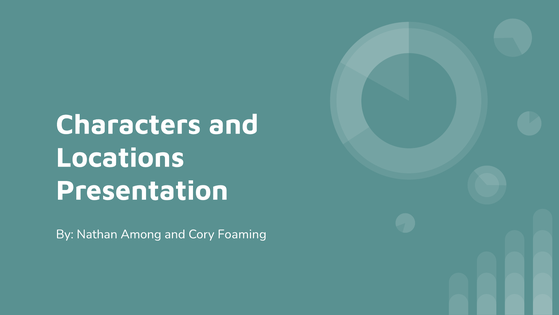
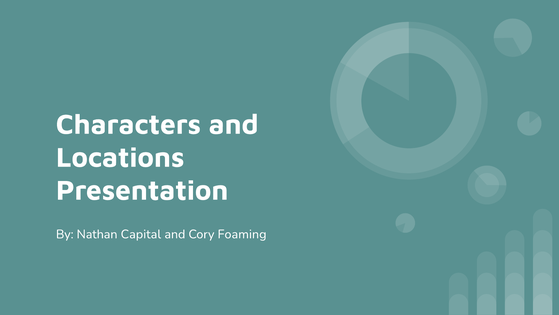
Among: Among -> Capital
